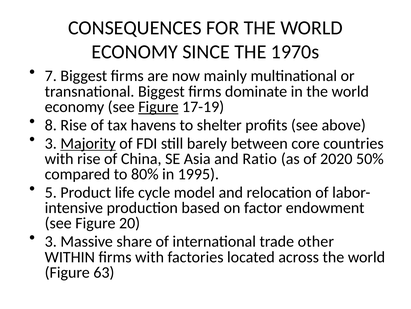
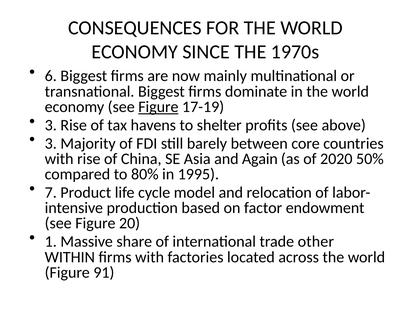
7: 7 -> 6
8 at (51, 125): 8 -> 3
Majority underline: present -> none
Ratio: Ratio -> Again
5: 5 -> 7
3 at (51, 241): 3 -> 1
63: 63 -> 91
